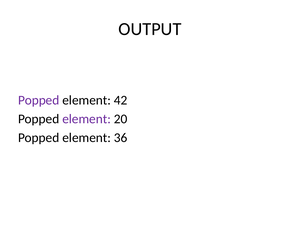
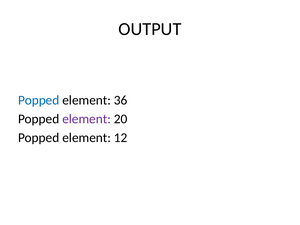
Popped at (39, 100) colour: purple -> blue
42: 42 -> 36
36: 36 -> 12
